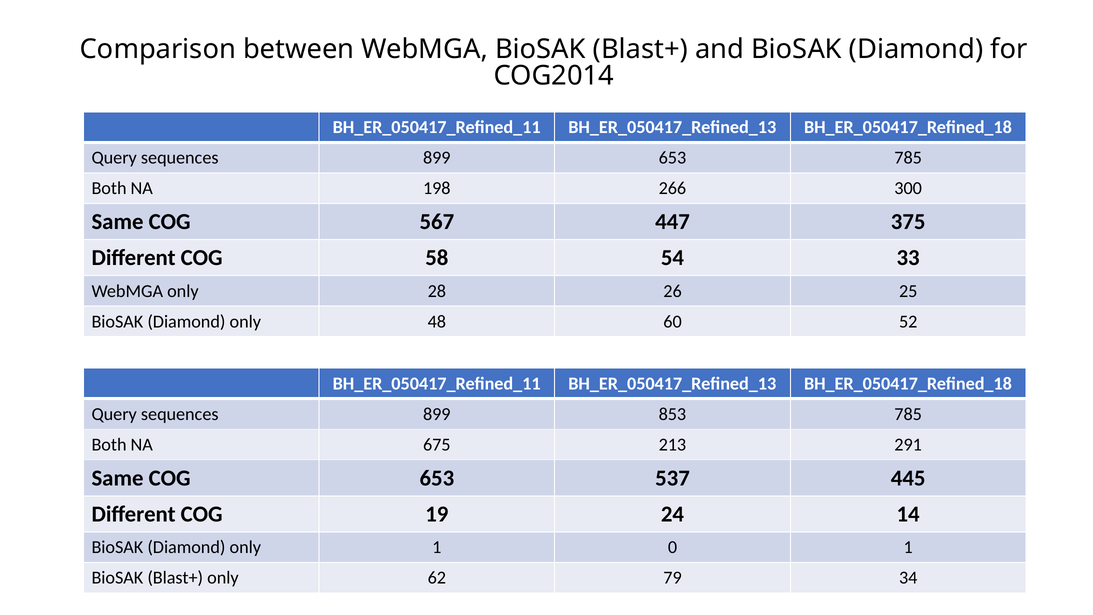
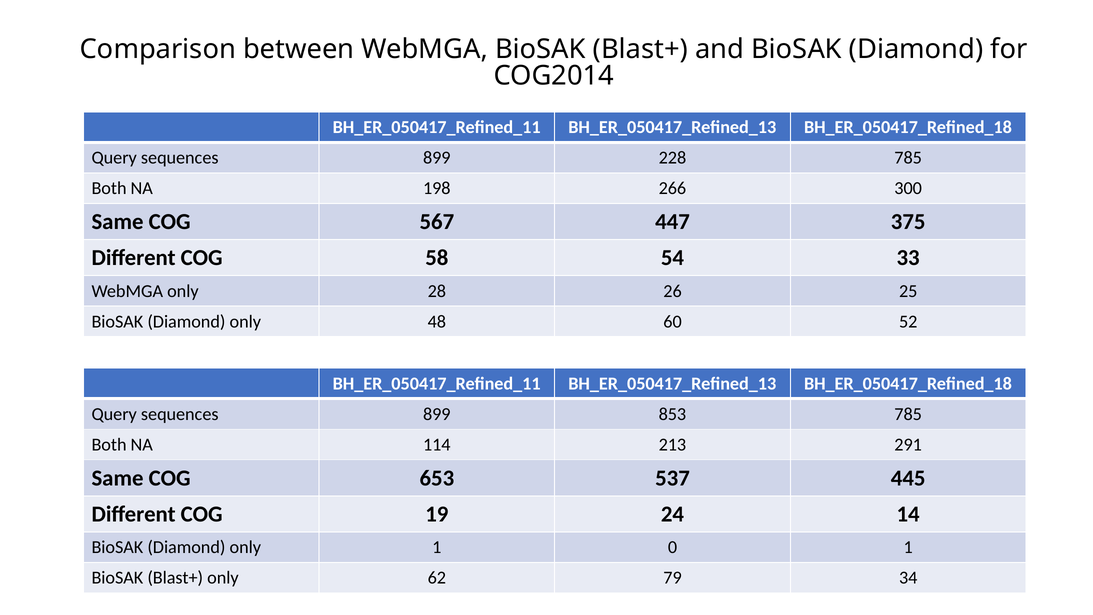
899 653: 653 -> 228
675: 675 -> 114
